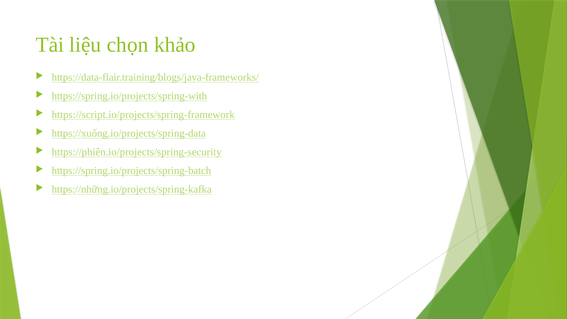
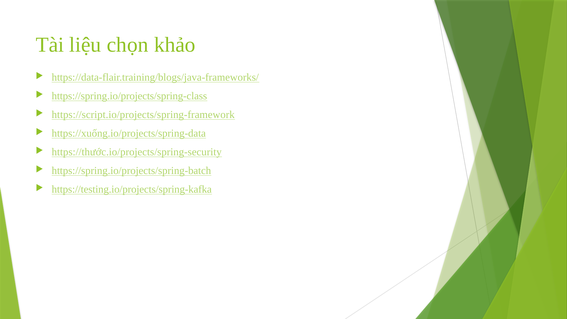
https://spring.io/projects/spring-with: https://spring.io/projects/spring-with -> https://spring.io/projects/spring-class
https://phiên.io/projects/spring-security: https://phiên.io/projects/spring-security -> https://thước.io/projects/spring-security
https://những.io/projects/spring-kafka: https://những.io/projects/spring-kafka -> https://testing.io/projects/spring-kafka
